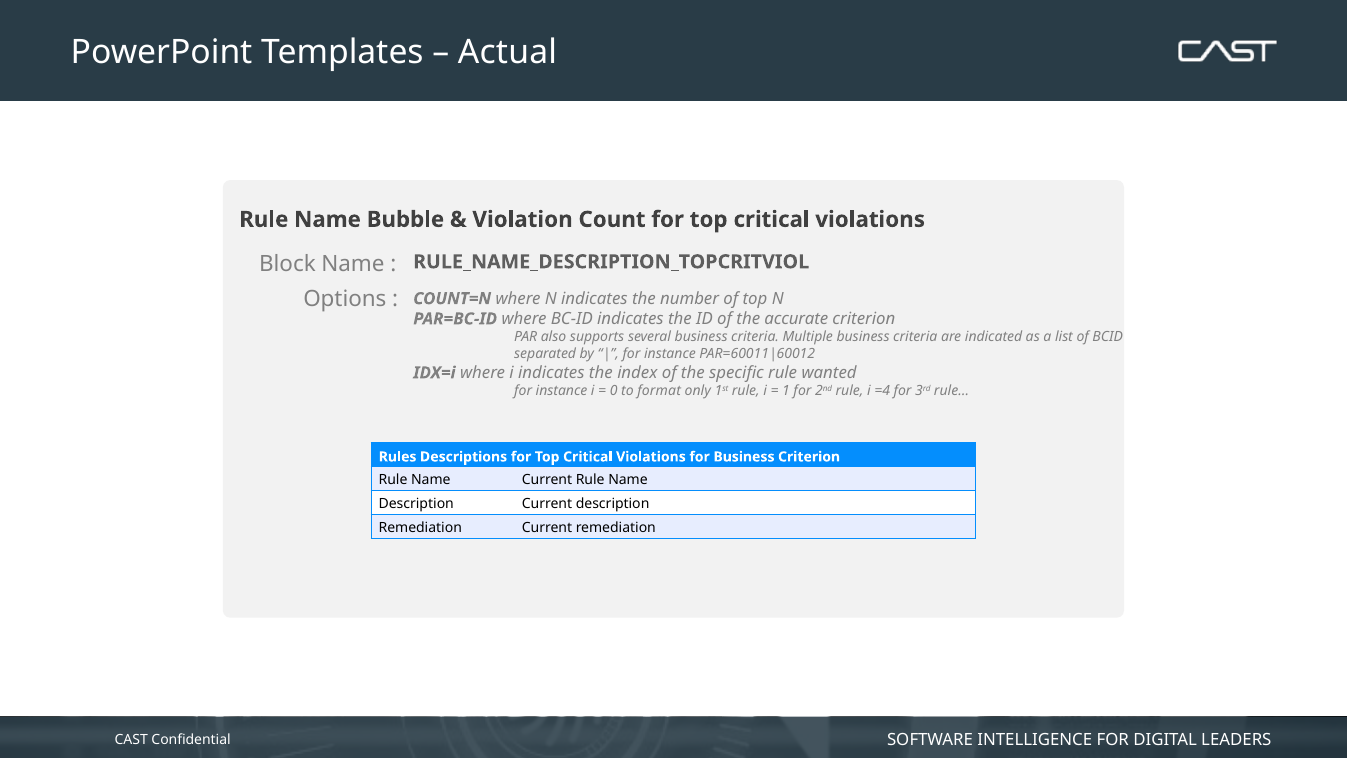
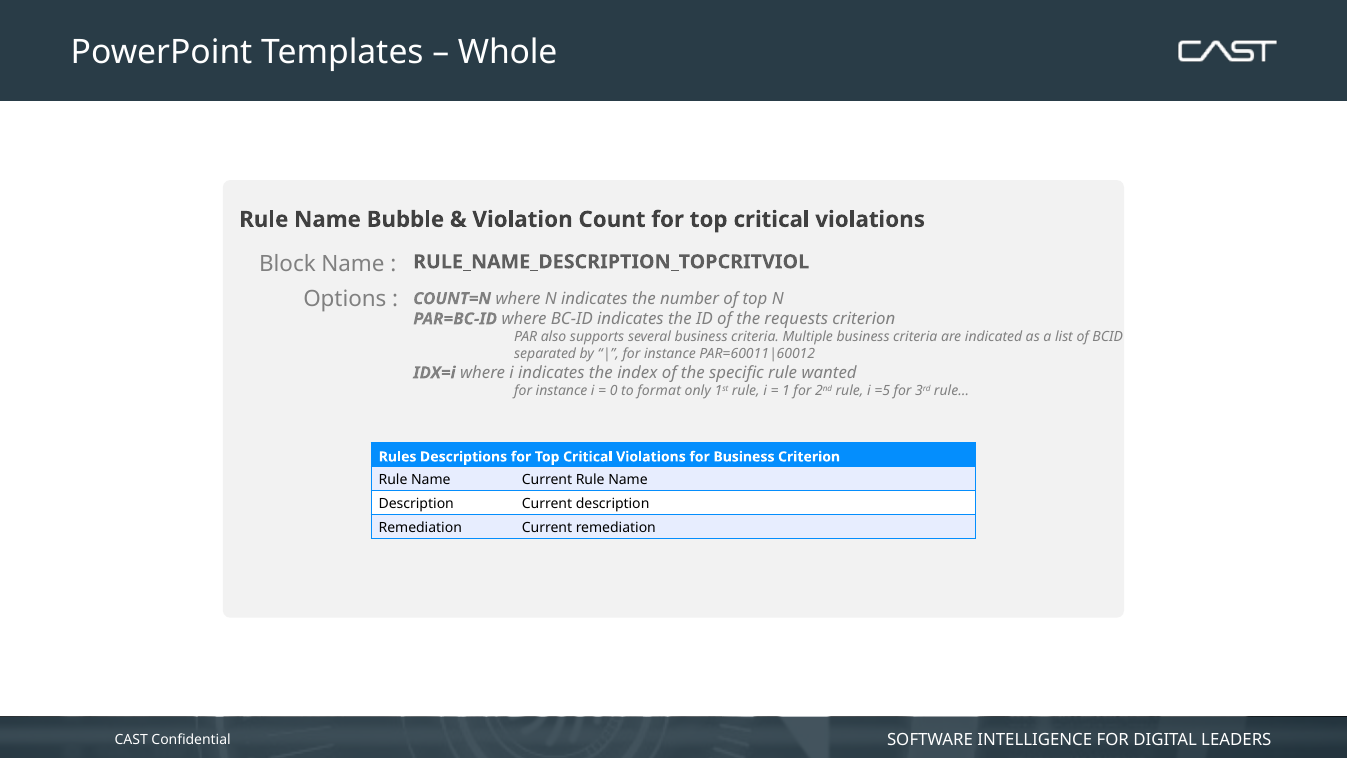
Actual: Actual -> Whole
accurate: accurate -> requests
=4: =4 -> =5
